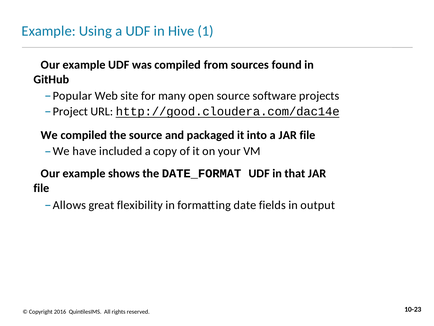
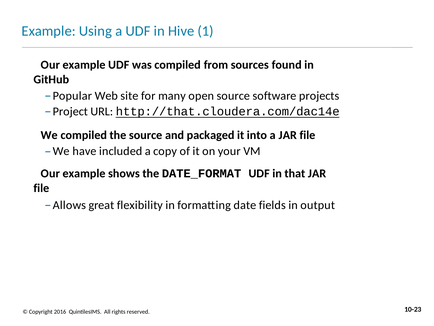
http://good.cloudera.com/dac14e: http://good.cloudera.com/dac14e -> http://that.cloudera.com/dac14e
